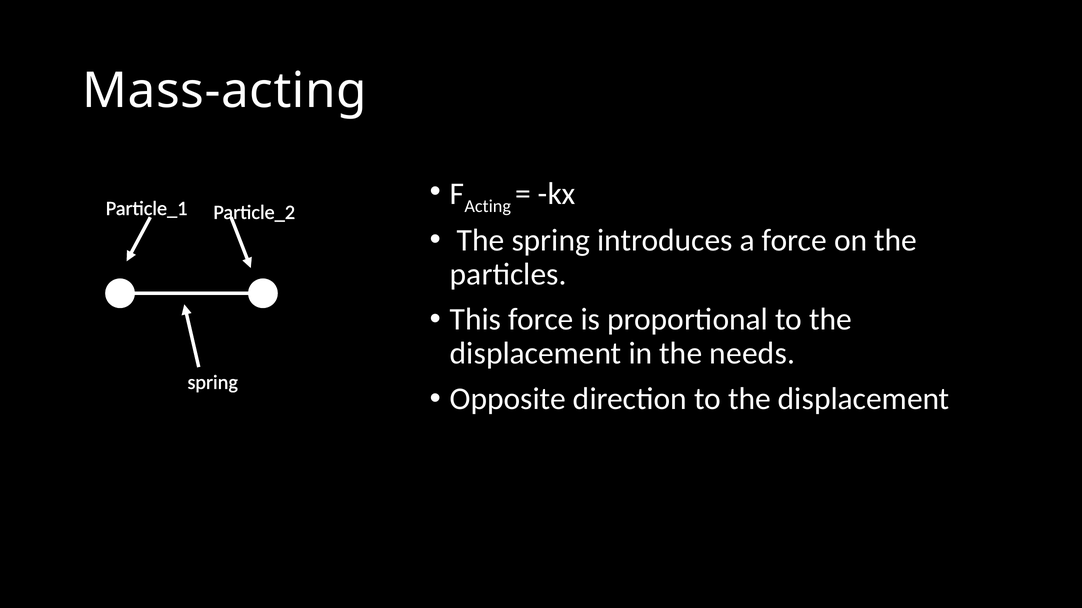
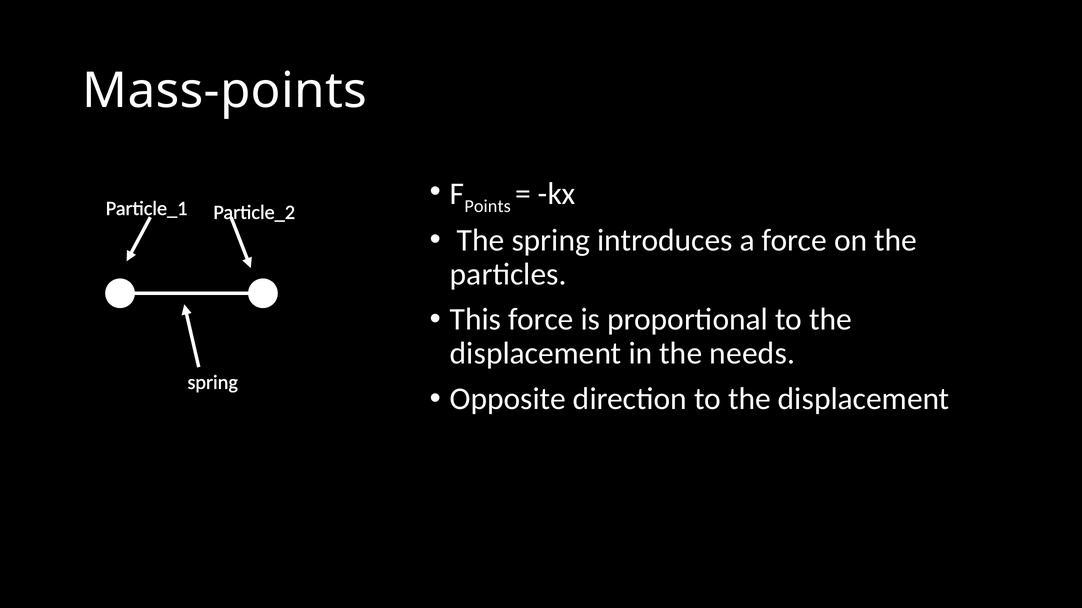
Mass-acting: Mass-acting -> Mass-points
Acting: Acting -> Points
